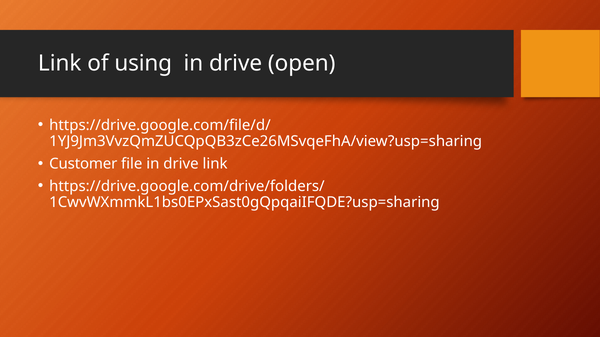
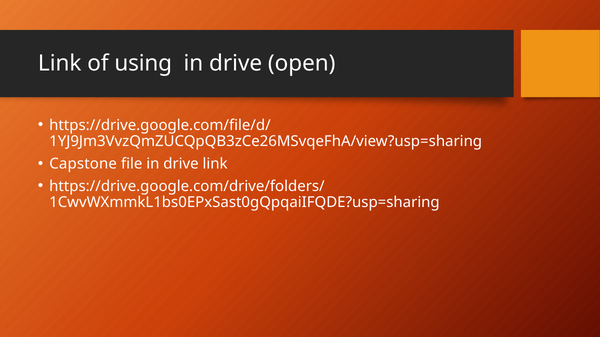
Customer: Customer -> Capstone
